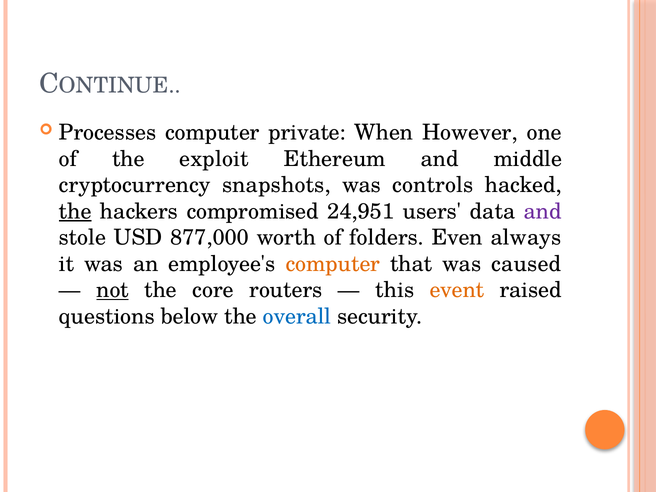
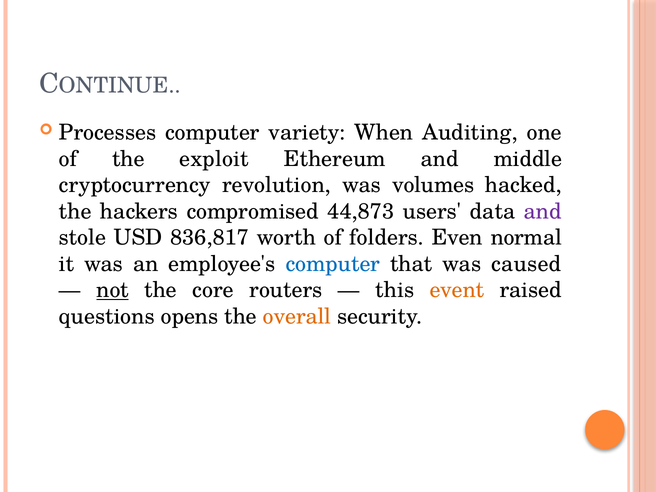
private: private -> variety
However: However -> Auditing
snapshots: snapshots -> revolution
controls: controls -> volumes
the at (75, 211) underline: present -> none
24,951: 24,951 -> 44,873
877,000: 877,000 -> 836,817
always: always -> normal
computer at (333, 264) colour: orange -> blue
below: below -> opens
overall colour: blue -> orange
